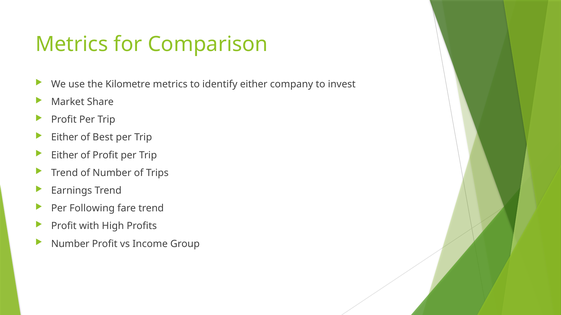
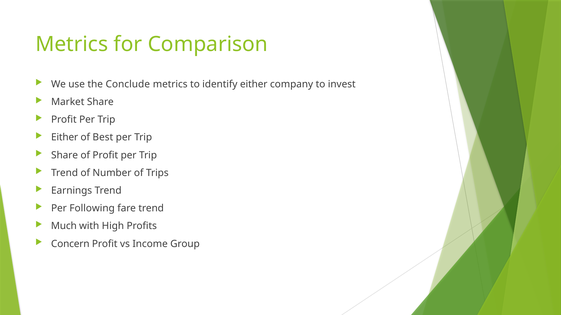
Kilometre: Kilometre -> Conclude
Either at (65, 155): Either -> Share
Profit at (64, 226): Profit -> Much
Number at (70, 244): Number -> Concern
